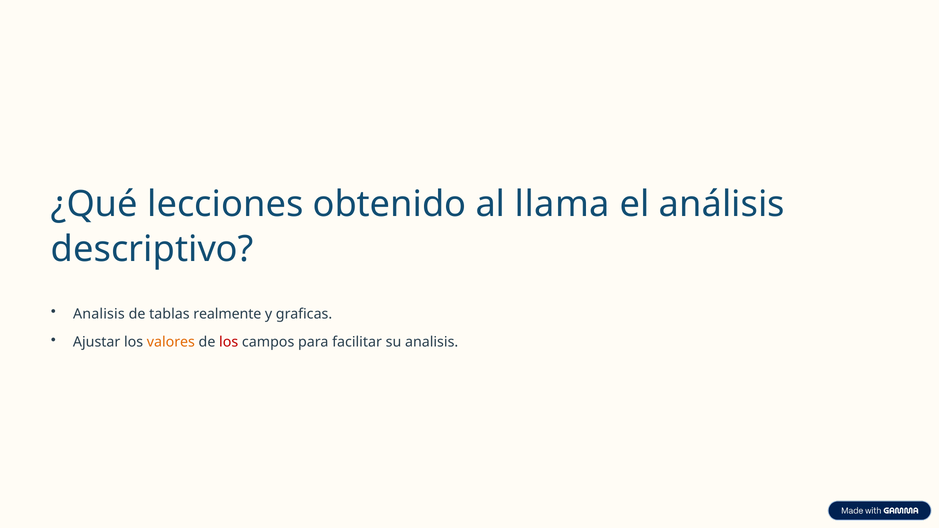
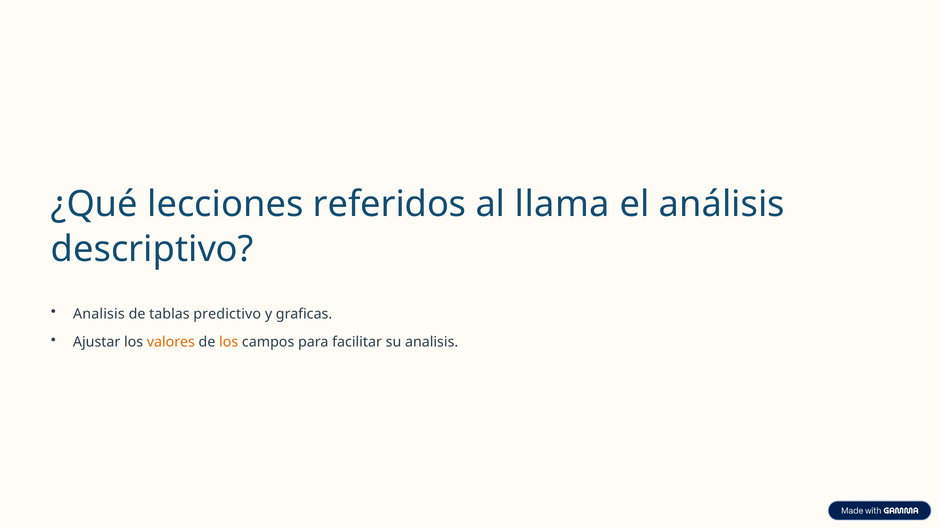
obtenido: obtenido -> referidos
realmente: realmente -> predictivo
los at (229, 342) colour: red -> orange
